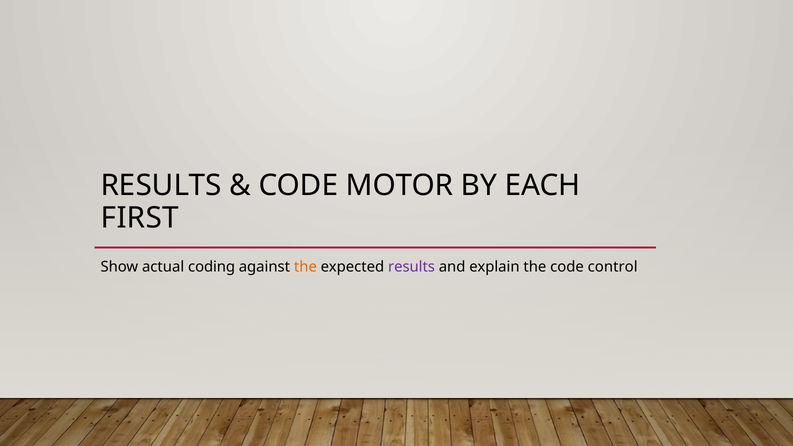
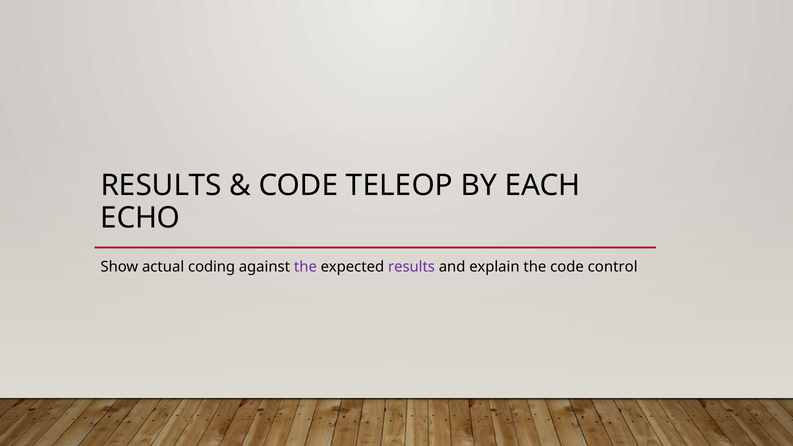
MOTOR: MOTOR -> TELEOP
FIRST: FIRST -> ECHO
the at (305, 267) colour: orange -> purple
